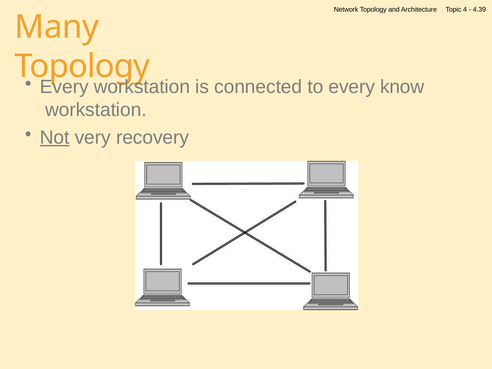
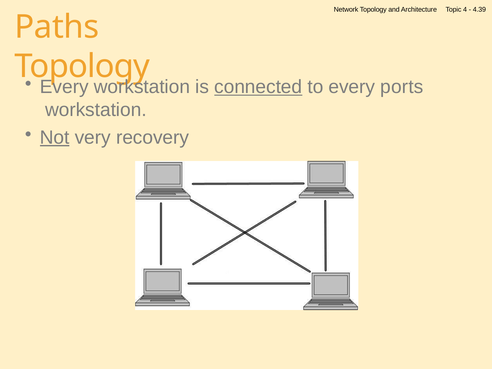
Many: Many -> Paths
connected underline: none -> present
know: know -> ports
